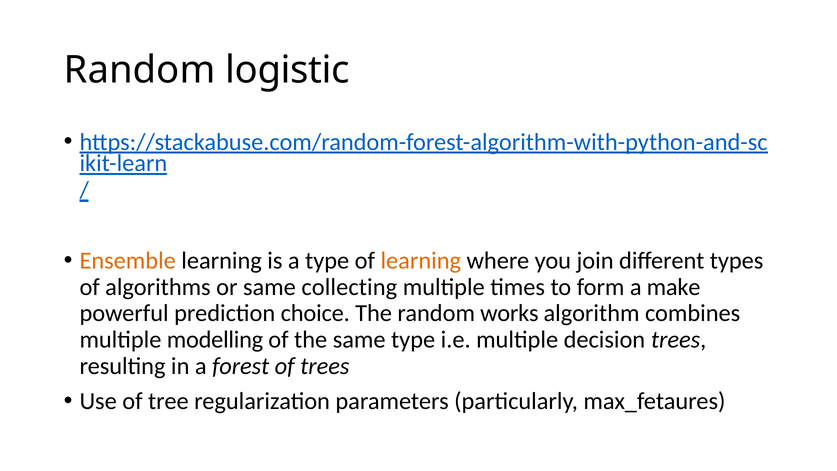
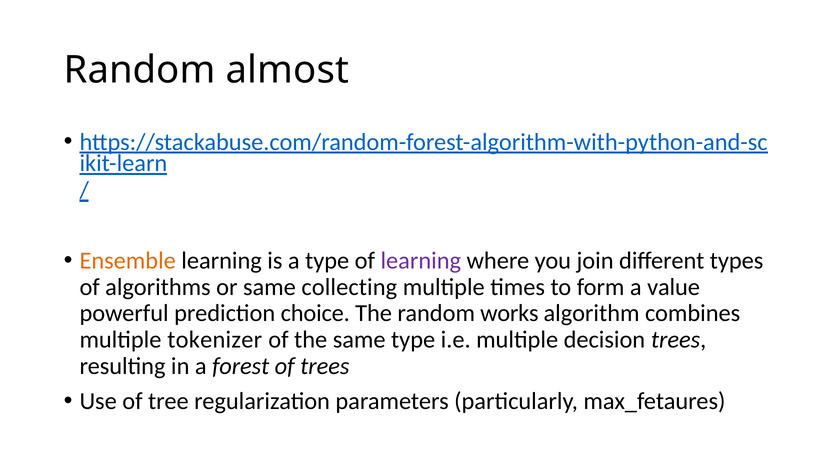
logistic: logistic -> almost
learning at (421, 260) colour: orange -> purple
make: make -> value
modelling: modelling -> tokenizer
